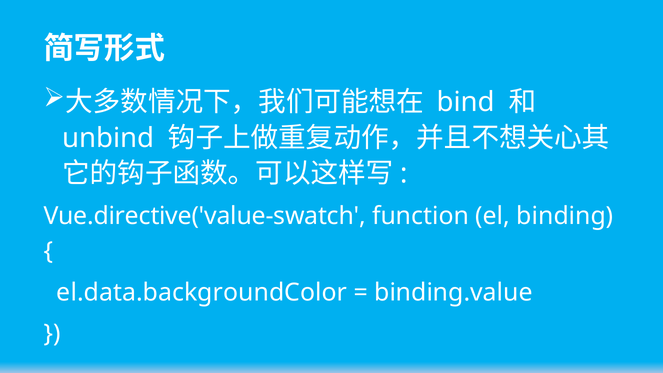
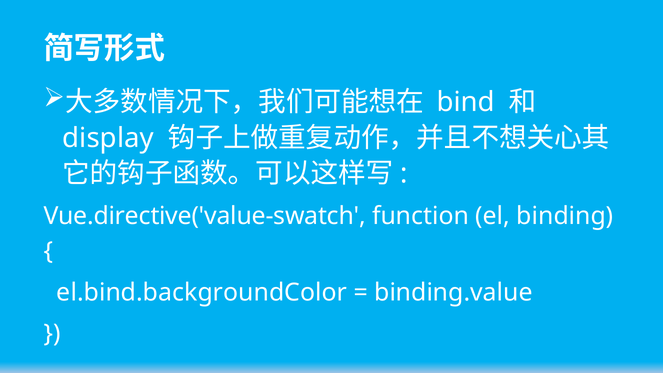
unbind: unbind -> display
el.data.backgroundColor: el.data.backgroundColor -> el.bind.backgroundColor
